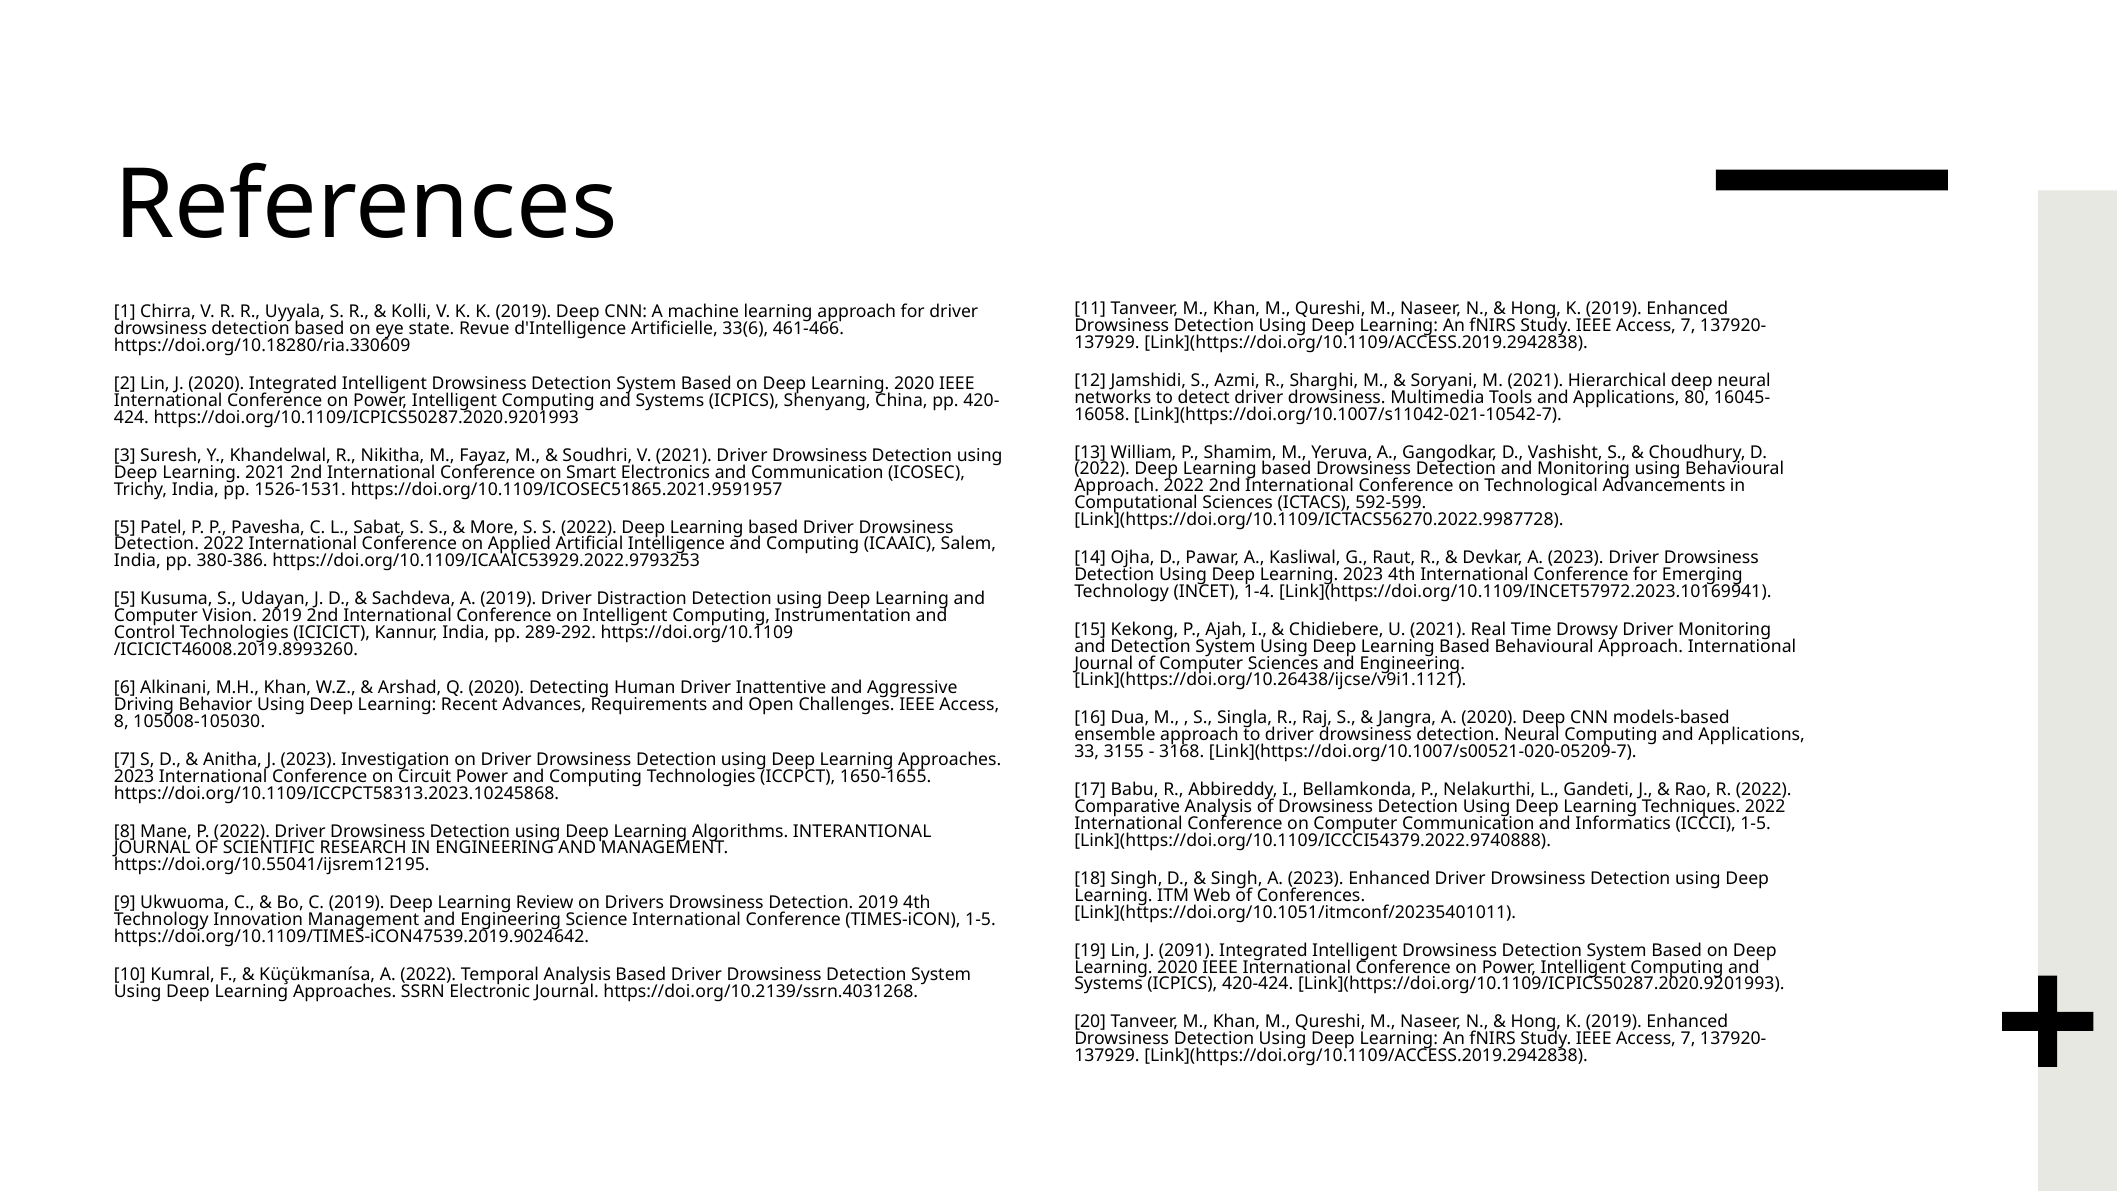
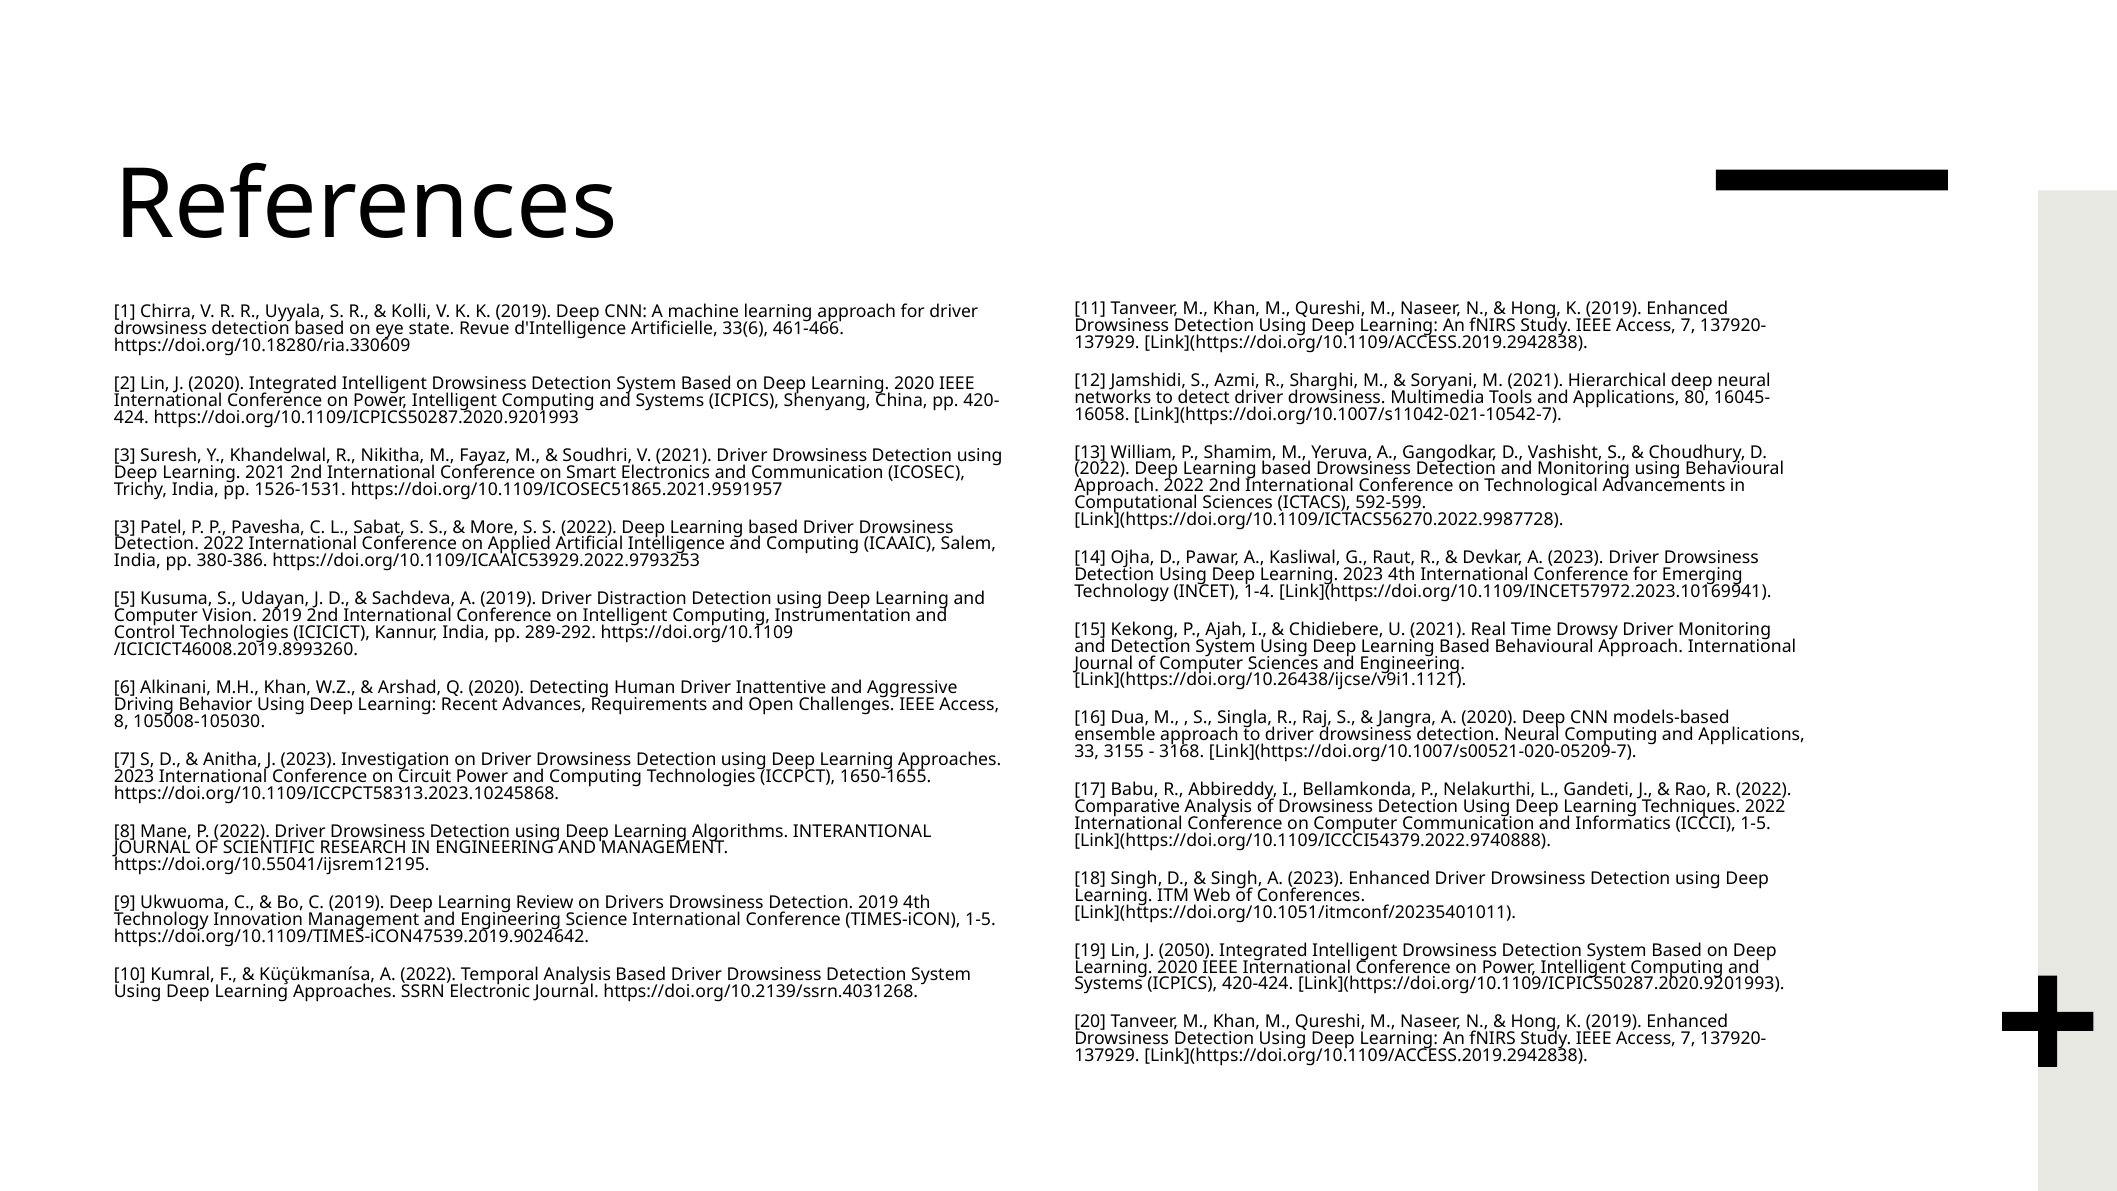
5 at (125, 527): 5 -> 3
2091: 2091 -> 2050
